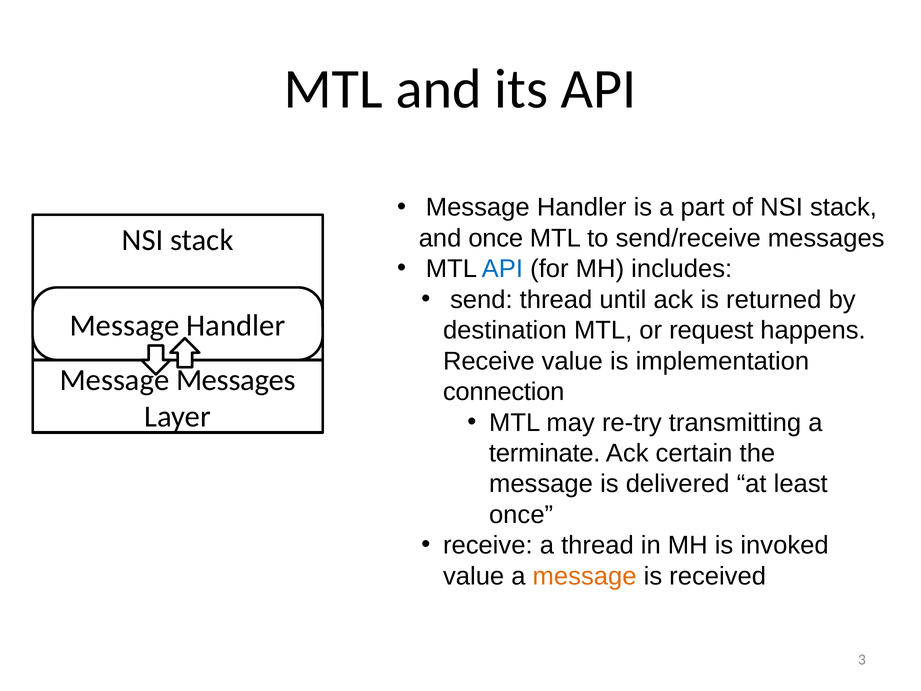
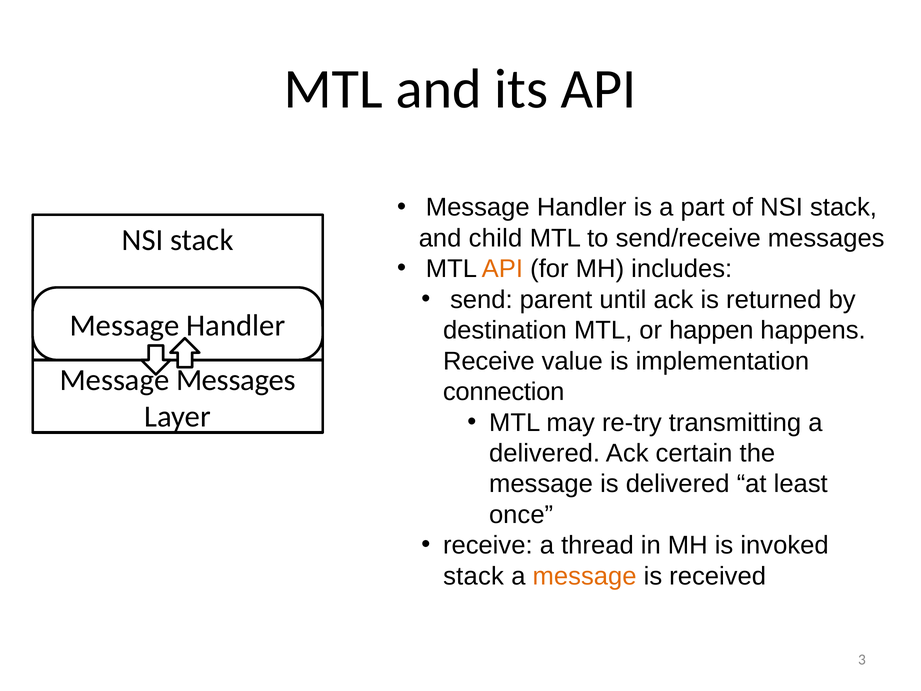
and once: once -> child
API at (502, 269) colour: blue -> orange
send thread: thread -> parent
request: request -> happen
terminate at (545, 453): terminate -> delivered
value at (474, 576): value -> stack
